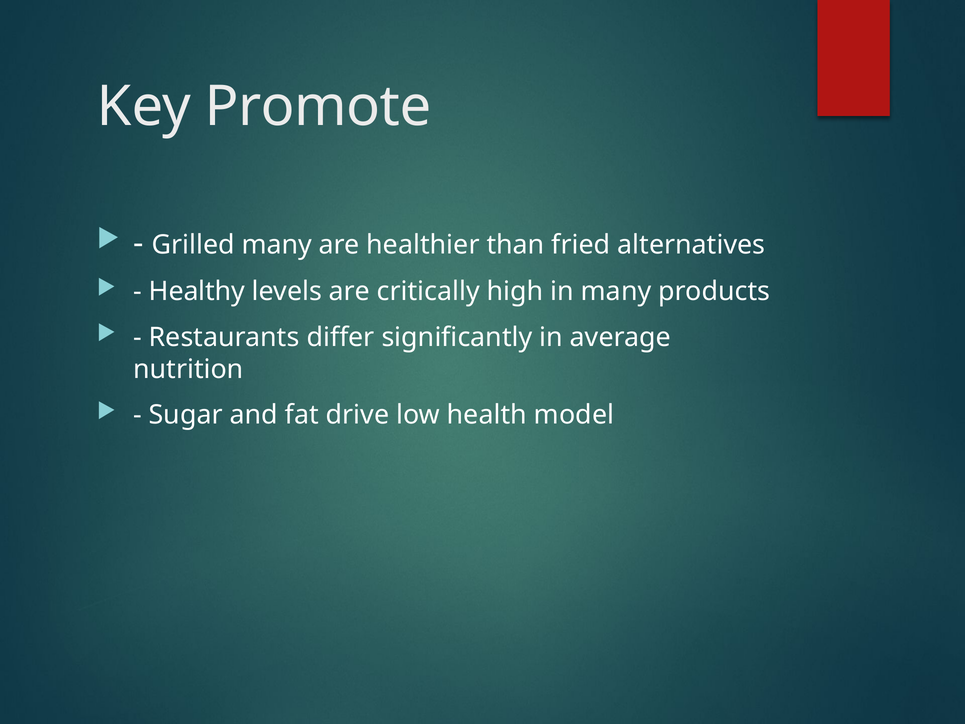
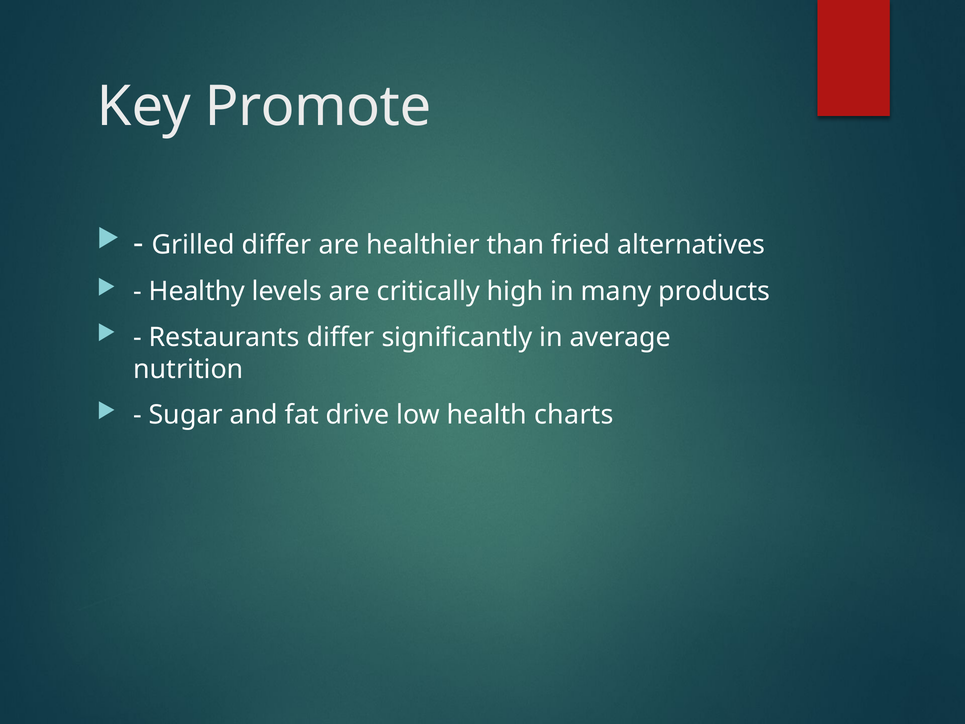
Grilled many: many -> differ
model: model -> charts
